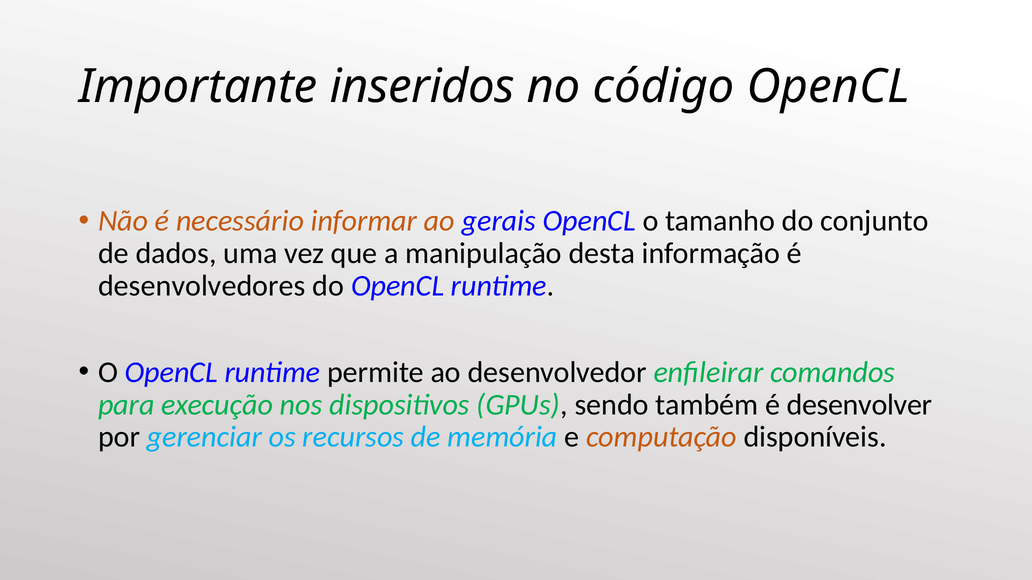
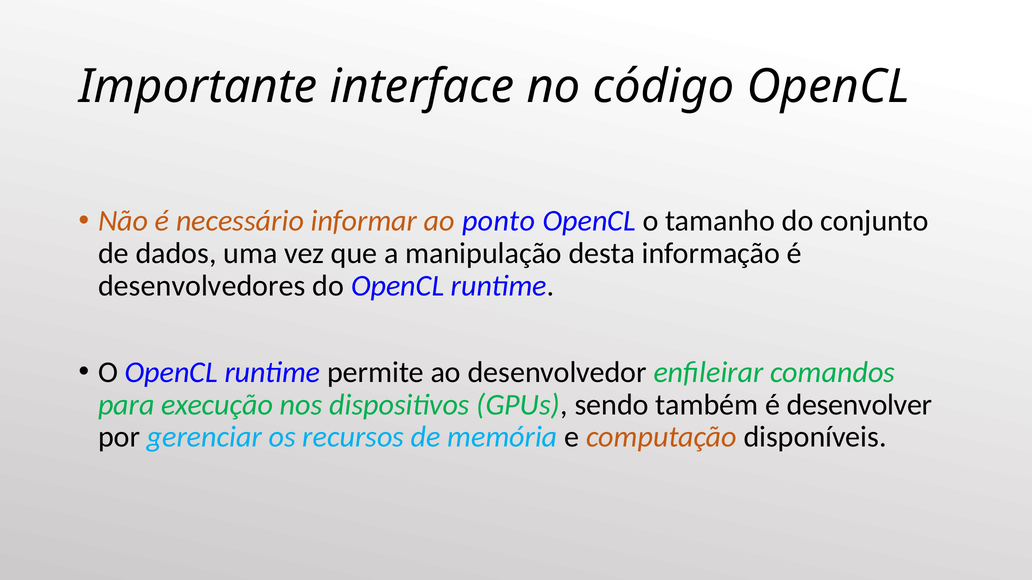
inseridos: inseridos -> interface
gerais: gerais -> ponto
